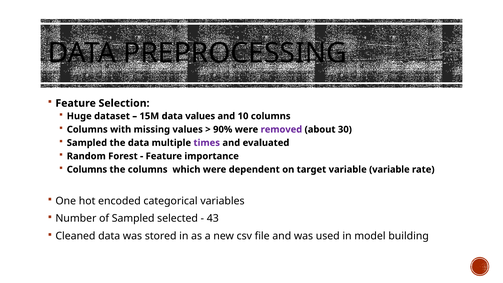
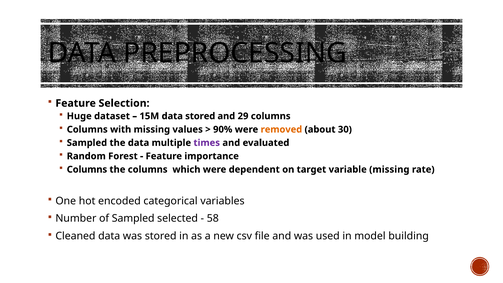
data values: values -> stored
10: 10 -> 29
removed colour: purple -> orange
variable variable: variable -> missing
43: 43 -> 58
